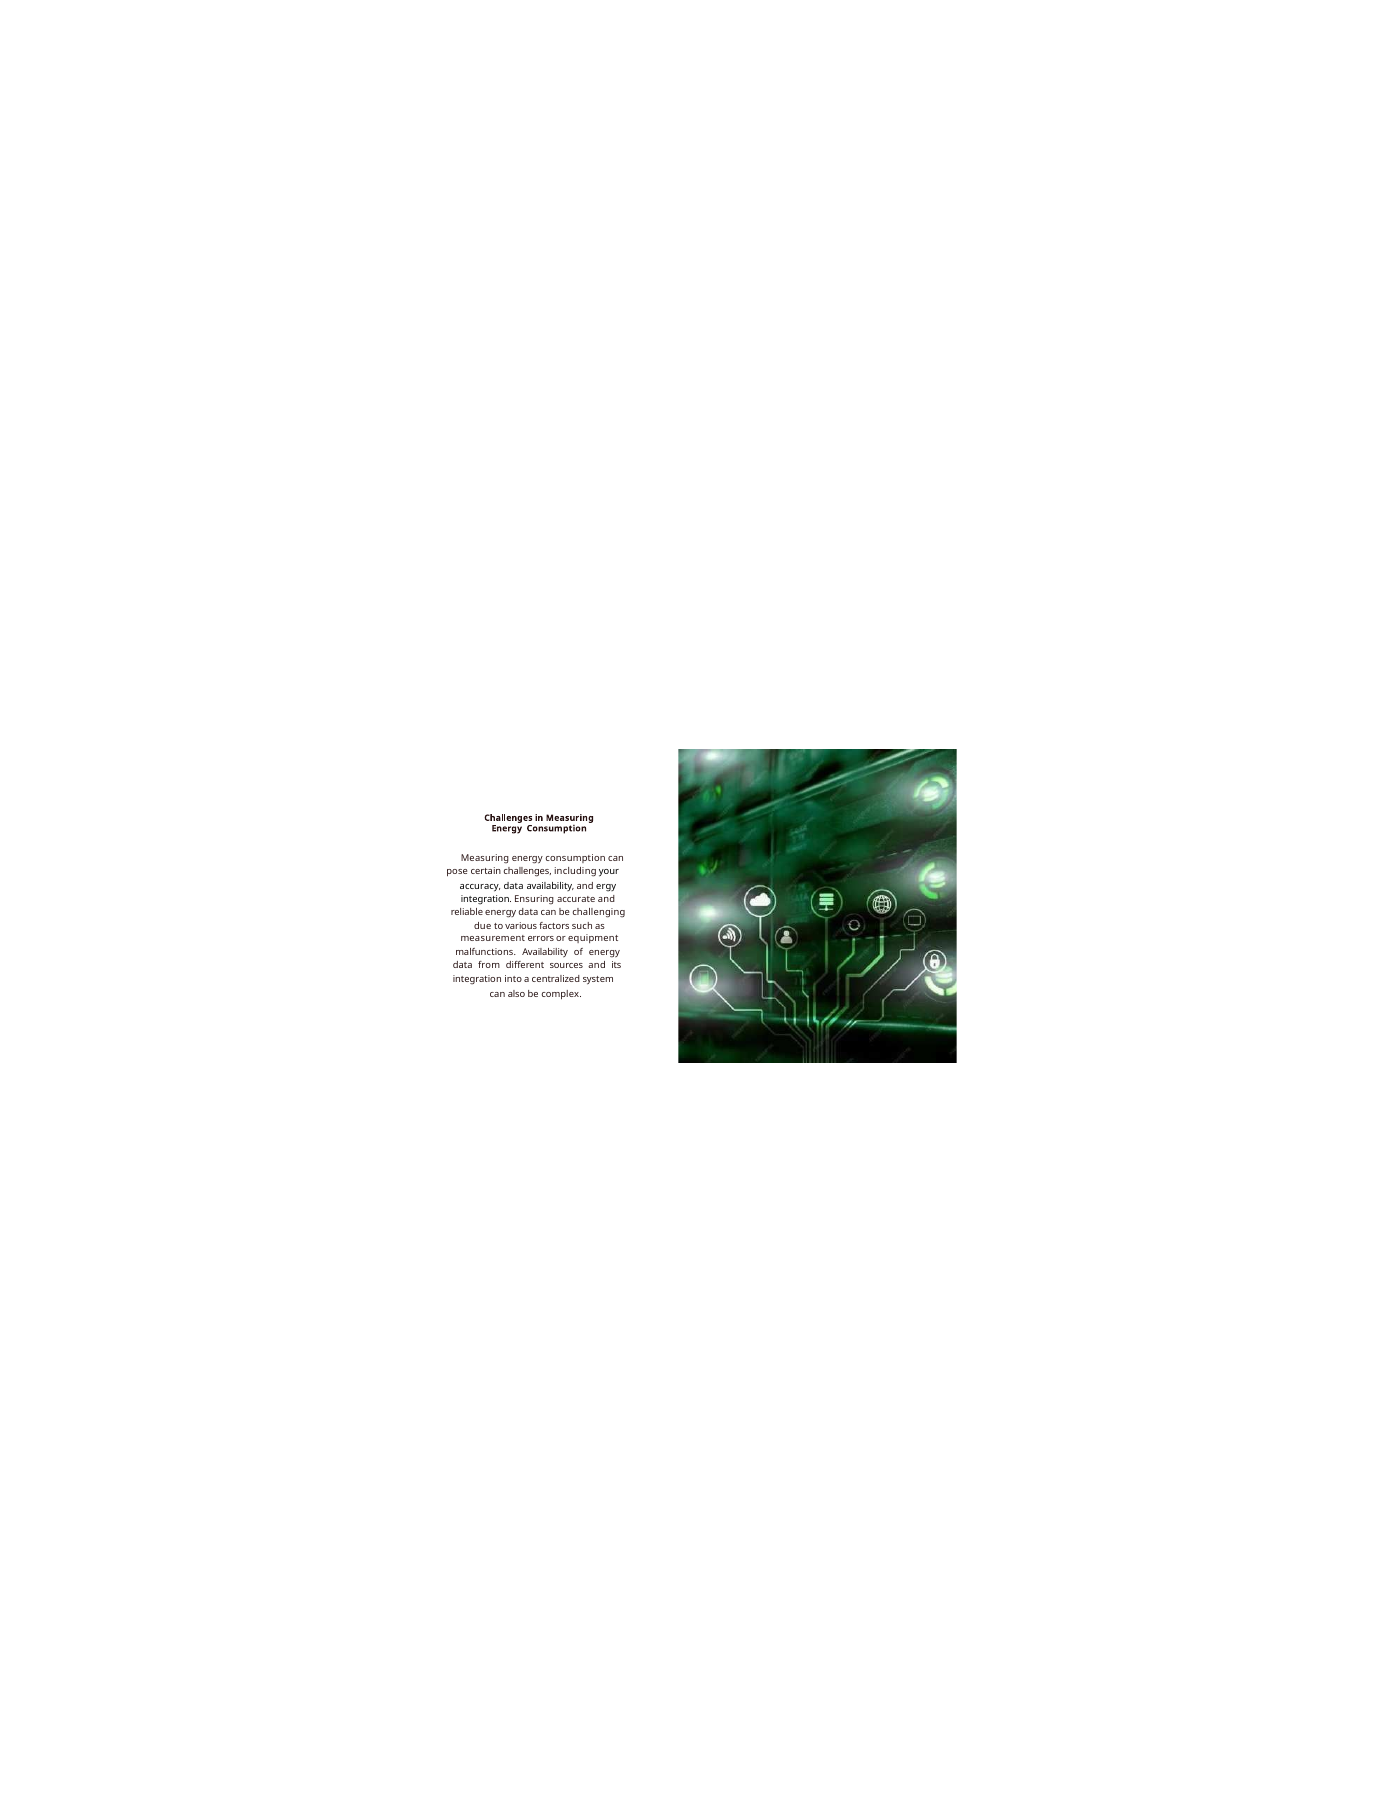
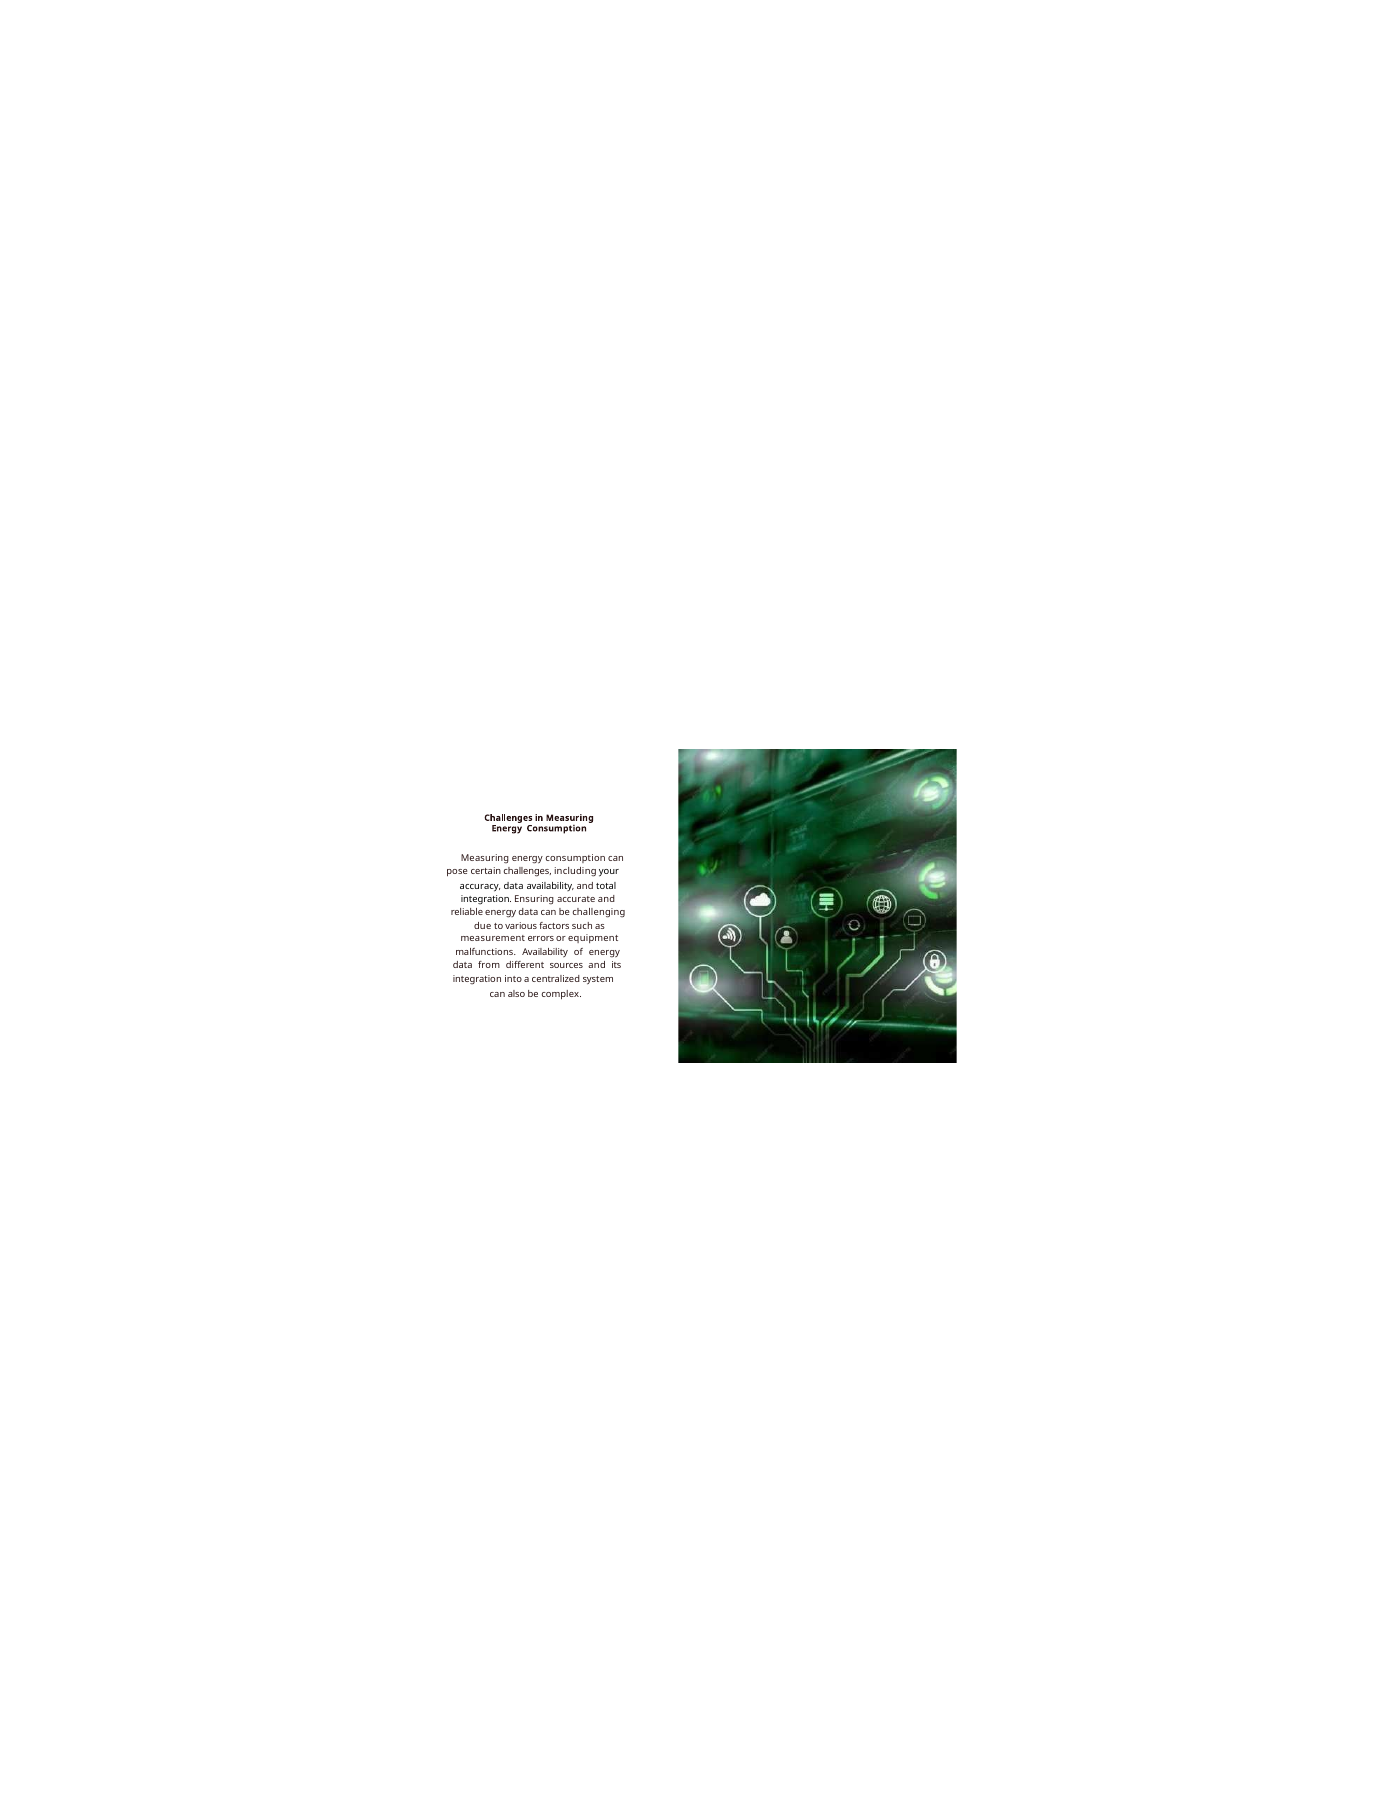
ergy: ergy -> total
